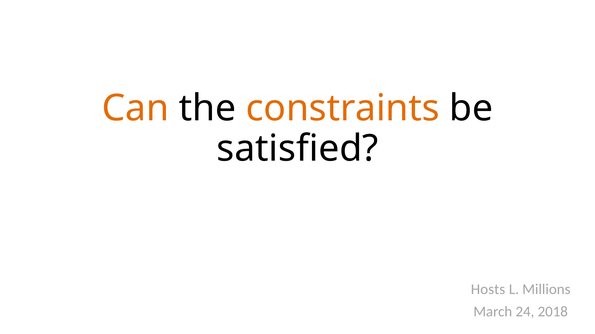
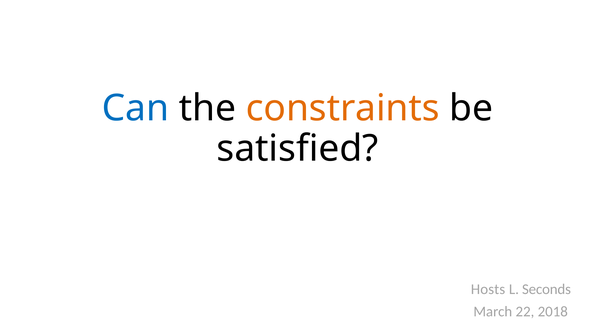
Can colour: orange -> blue
Millions: Millions -> Seconds
24: 24 -> 22
